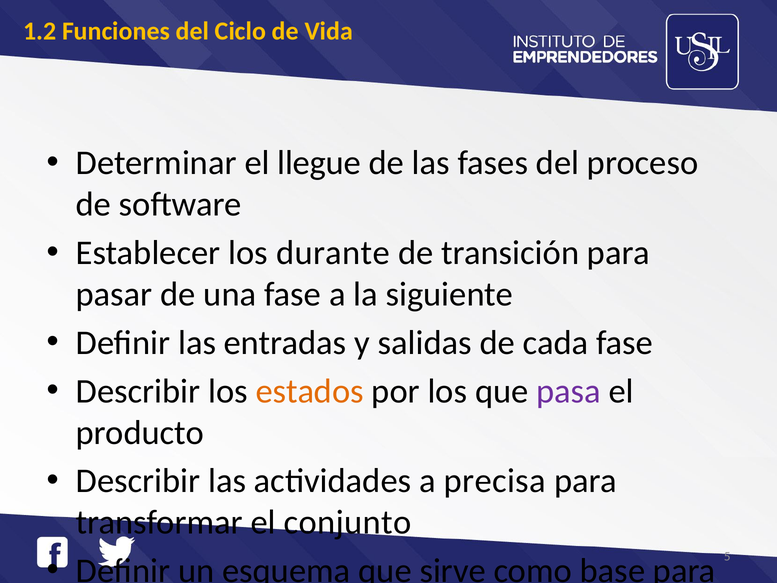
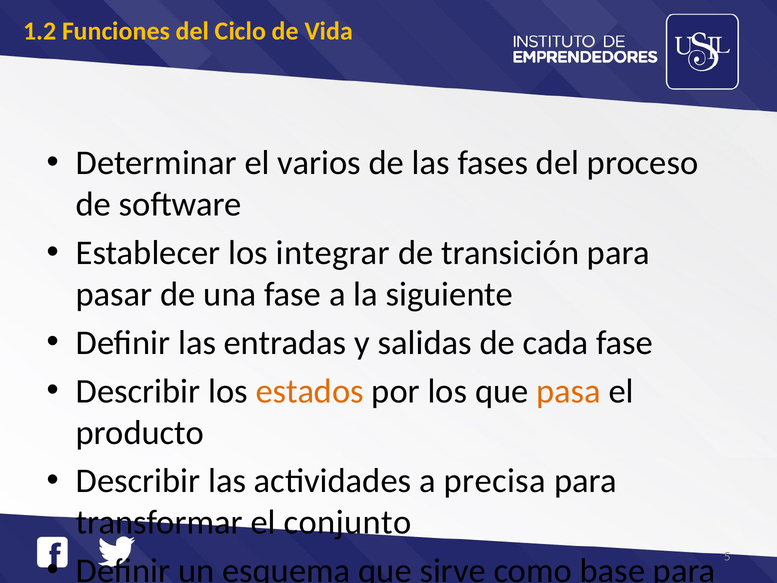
llegue: llegue -> varios
durante: durante -> integrar
pasa colour: purple -> orange
